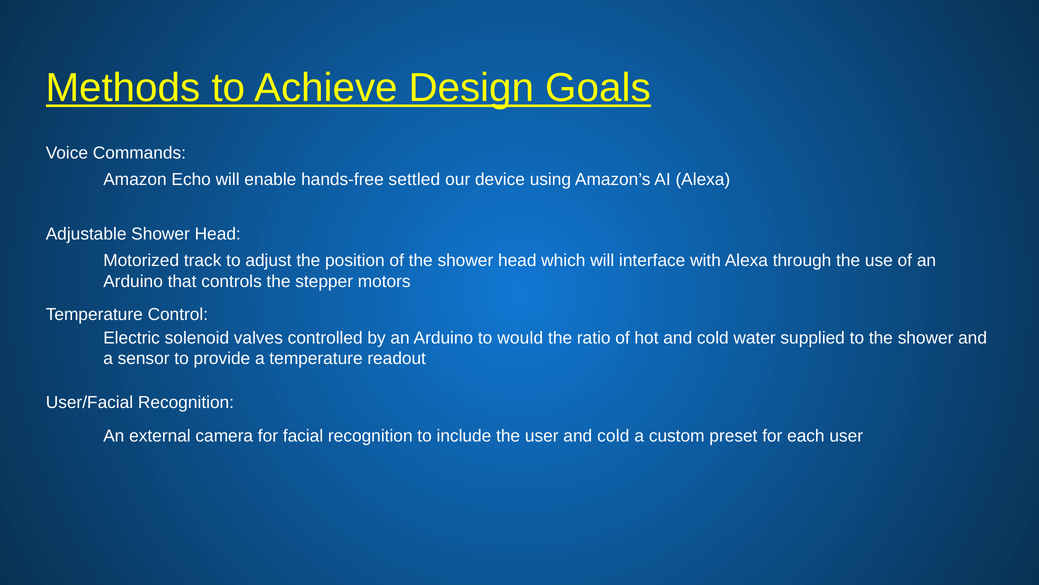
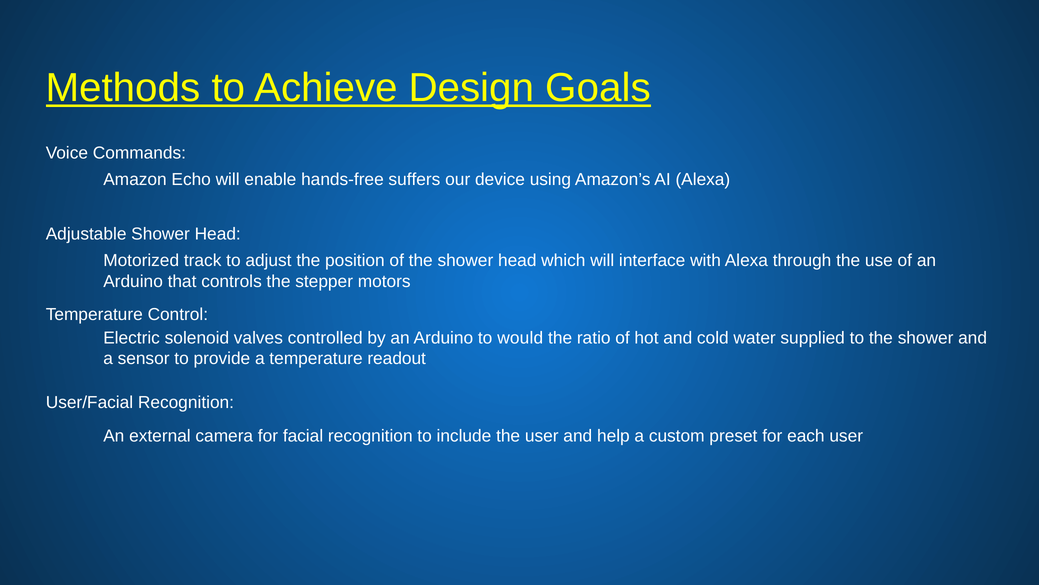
settled: settled -> suffers
user and cold: cold -> help
